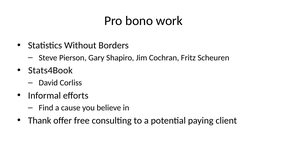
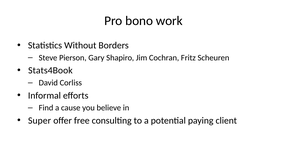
Thank: Thank -> Super
